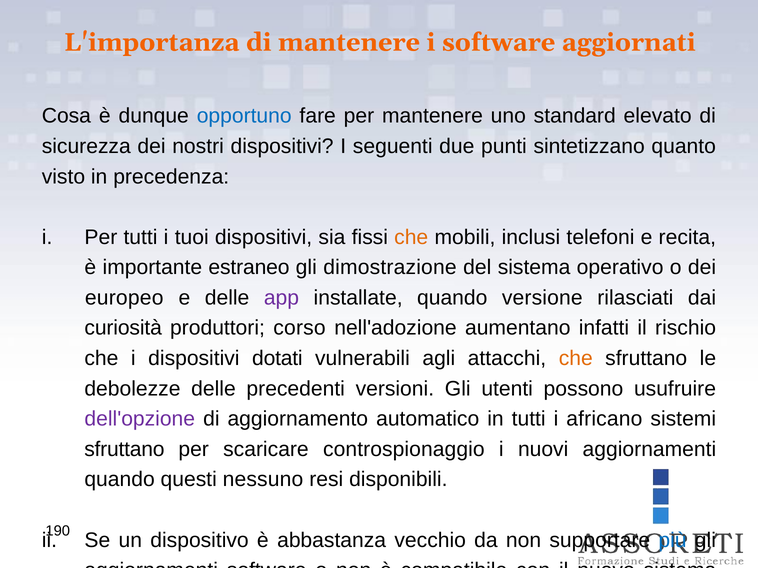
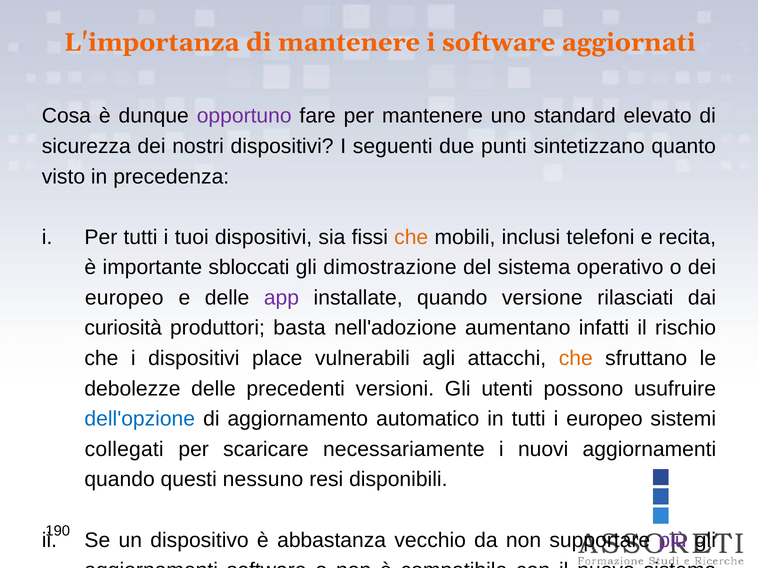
opportuno colour: blue -> purple
estraneo: estraneo -> sbloccati
corso: corso -> basta
dotati: dotati -> place
dell'opzione colour: purple -> blue
i africano: africano -> europeo
sfruttano at (124, 450): sfruttano -> collegati
controspionaggio: controspionaggio -> necessariamente
più colour: blue -> purple
